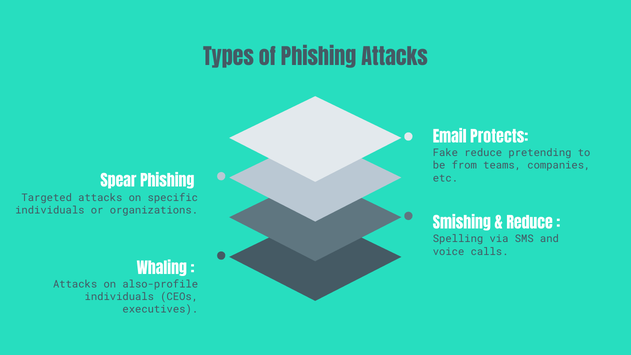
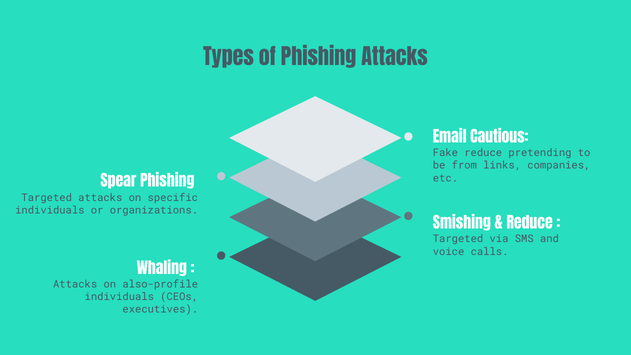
Protects: Protects -> Cautious
teams: teams -> links
Spelling at (458, 239): Spelling -> Targeted
